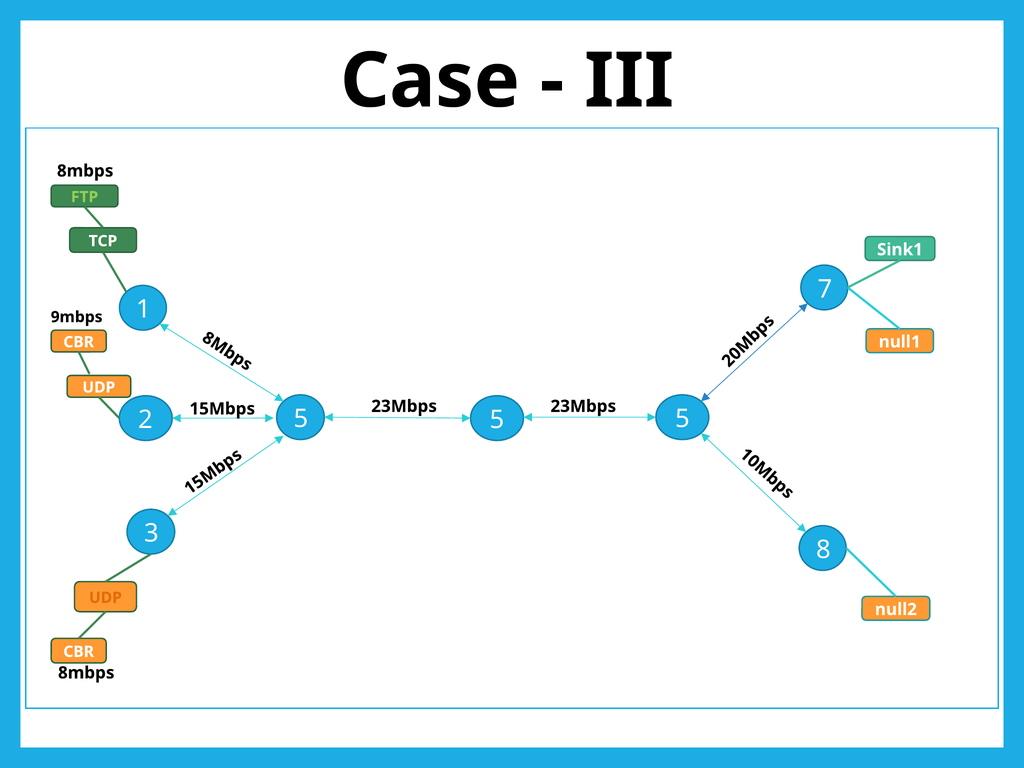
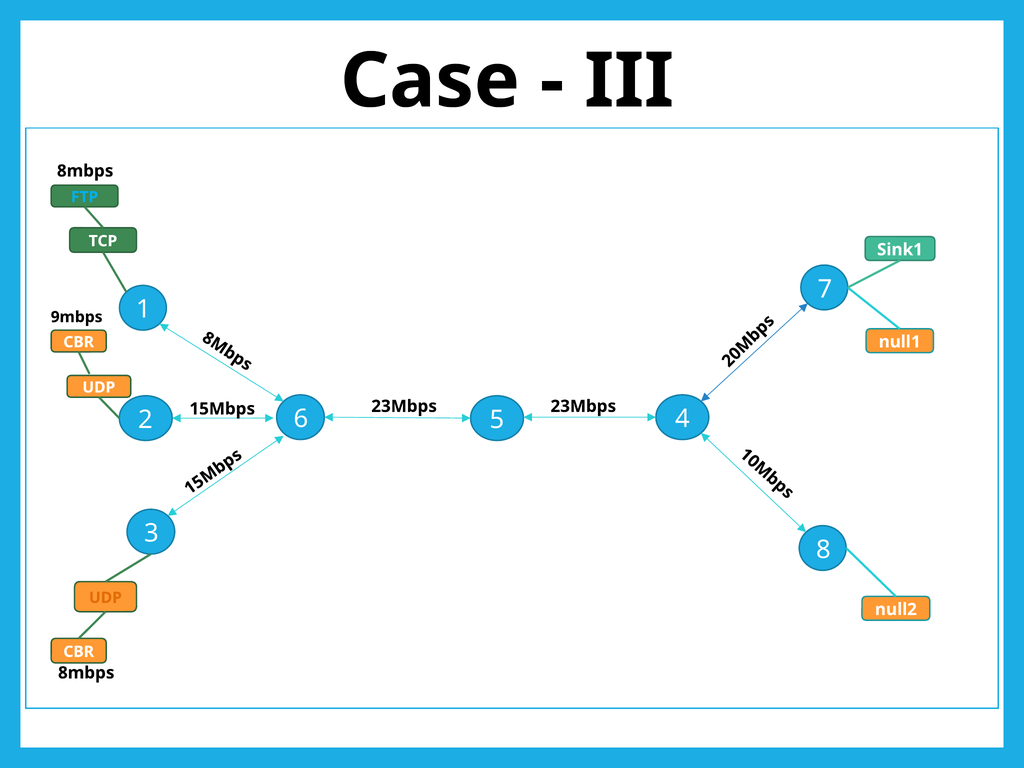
FTP colour: light green -> light blue
2 5: 5 -> 6
5 at (682, 419): 5 -> 4
